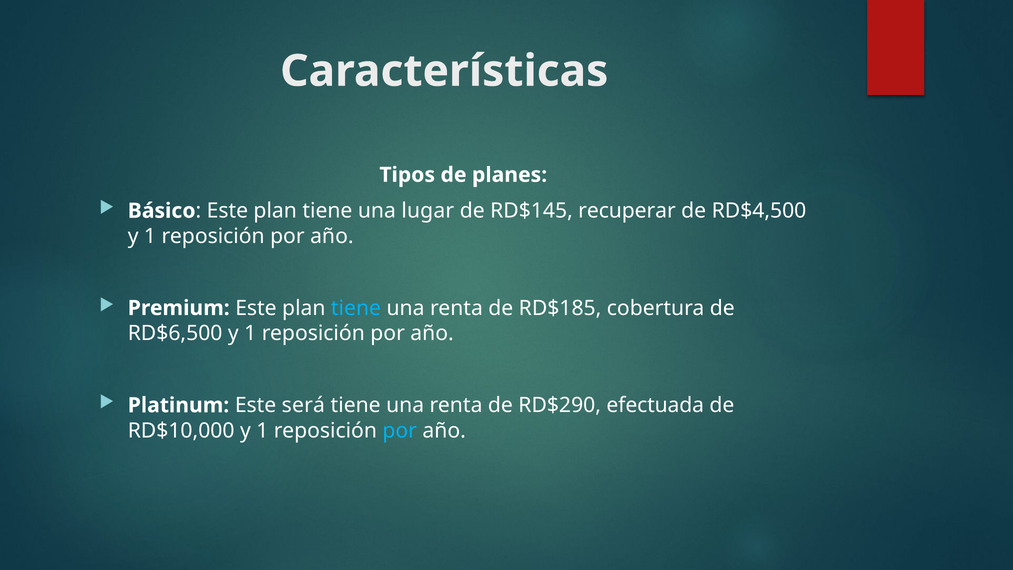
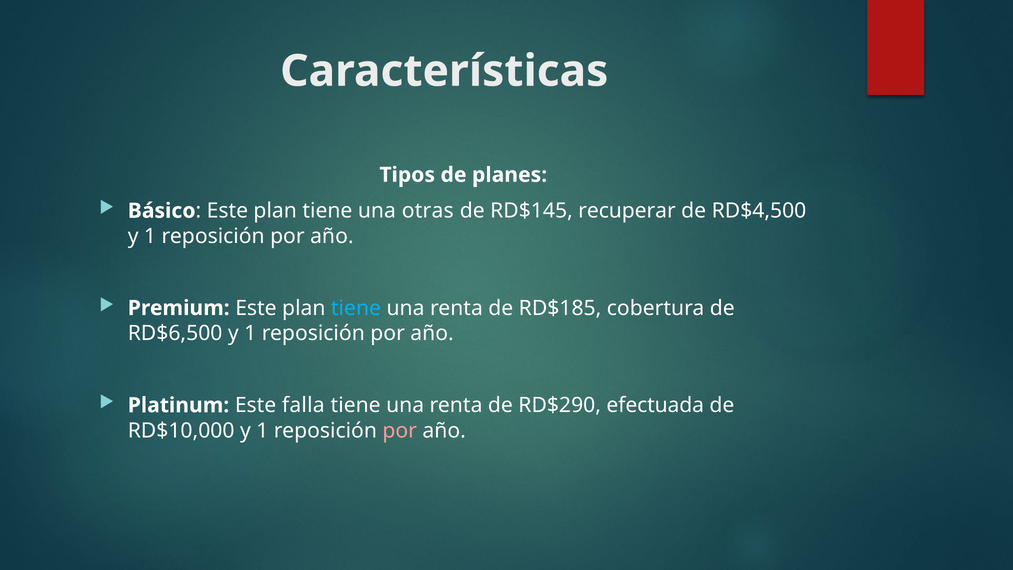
lugar: lugar -> otras
será: será -> falla
por at (400, 431) colour: light blue -> pink
